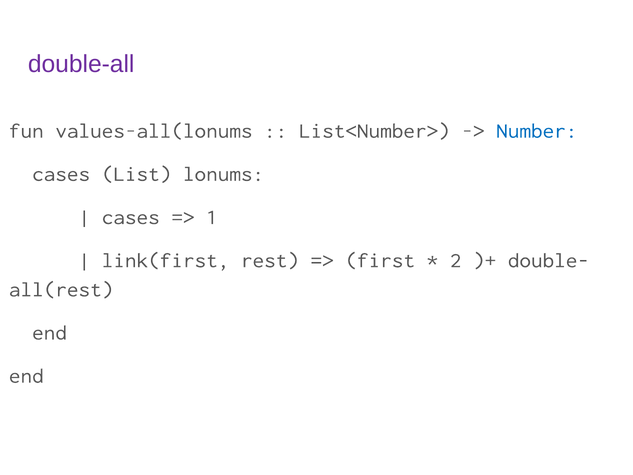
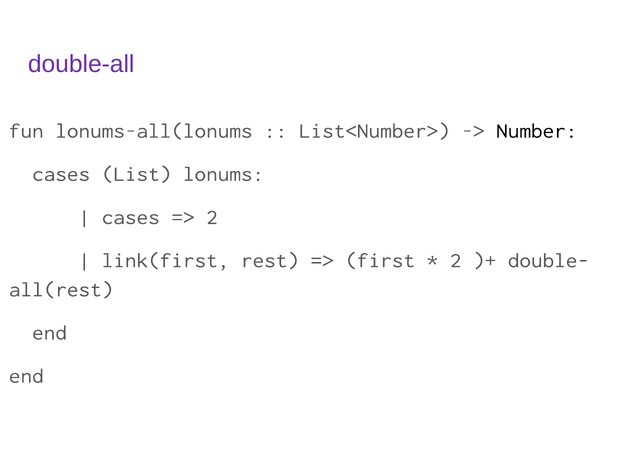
values-all(lonums: values-all(lonums -> lonums-all(lonums
Number colour: blue -> black
1 at (212, 217): 1 -> 2
